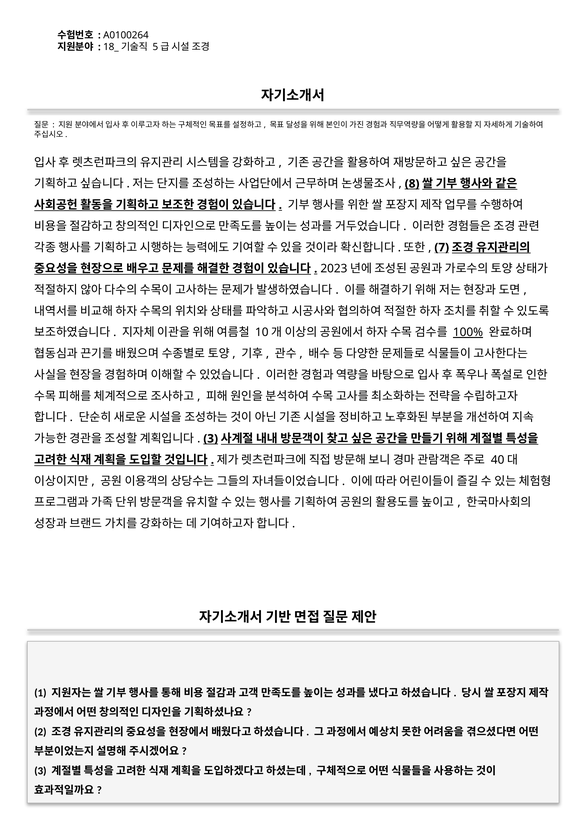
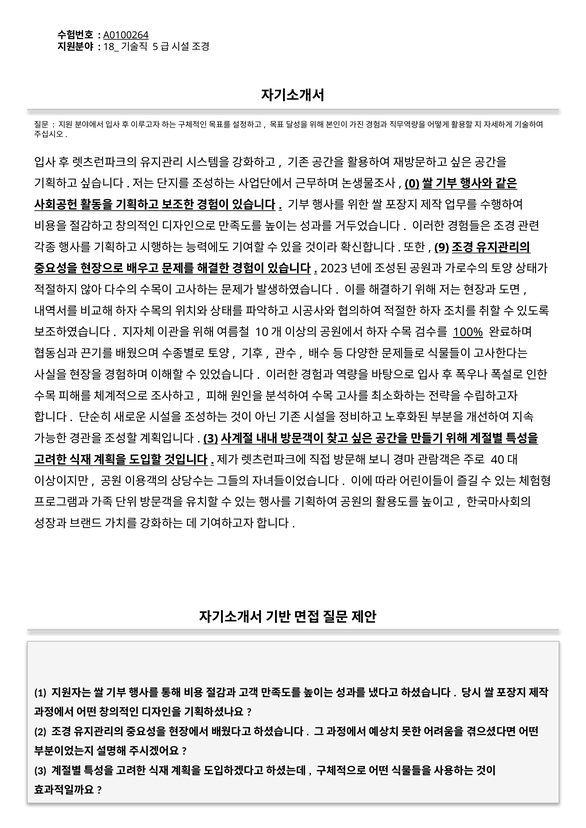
A0100264 underline: none -> present
8: 8 -> 0
7: 7 -> 9
